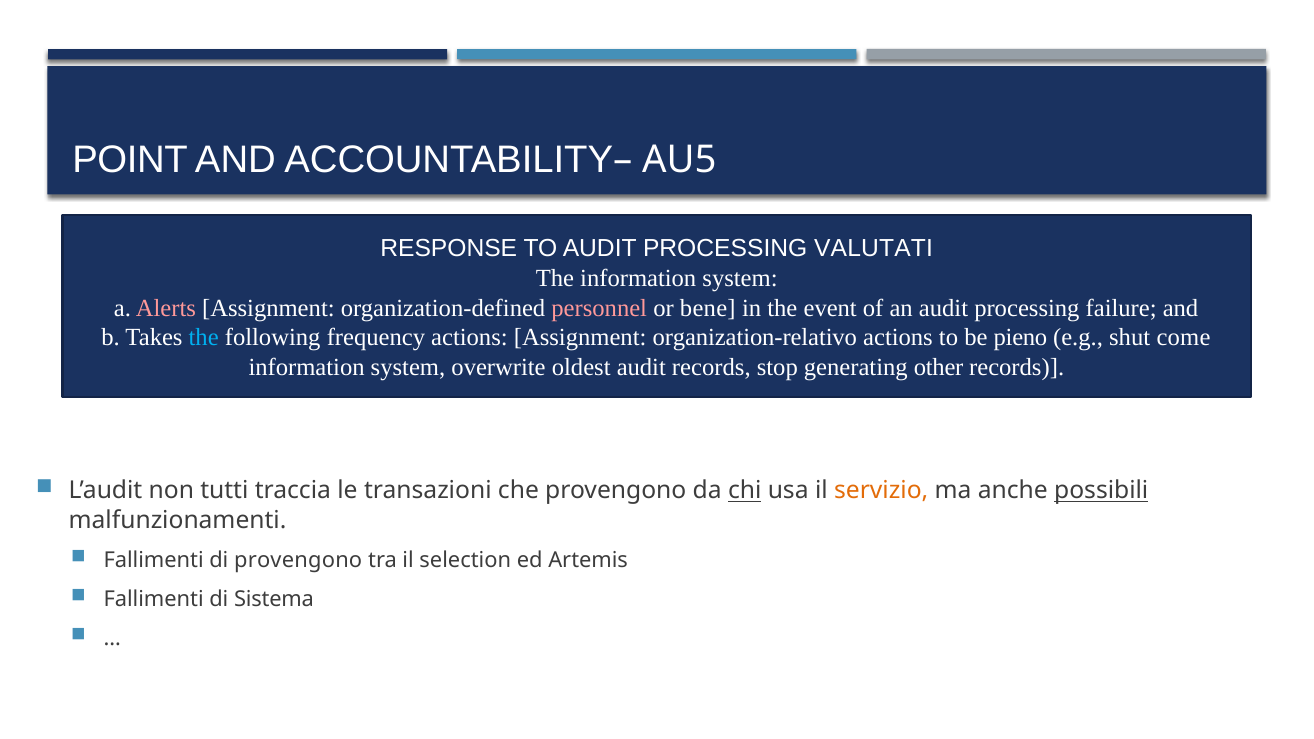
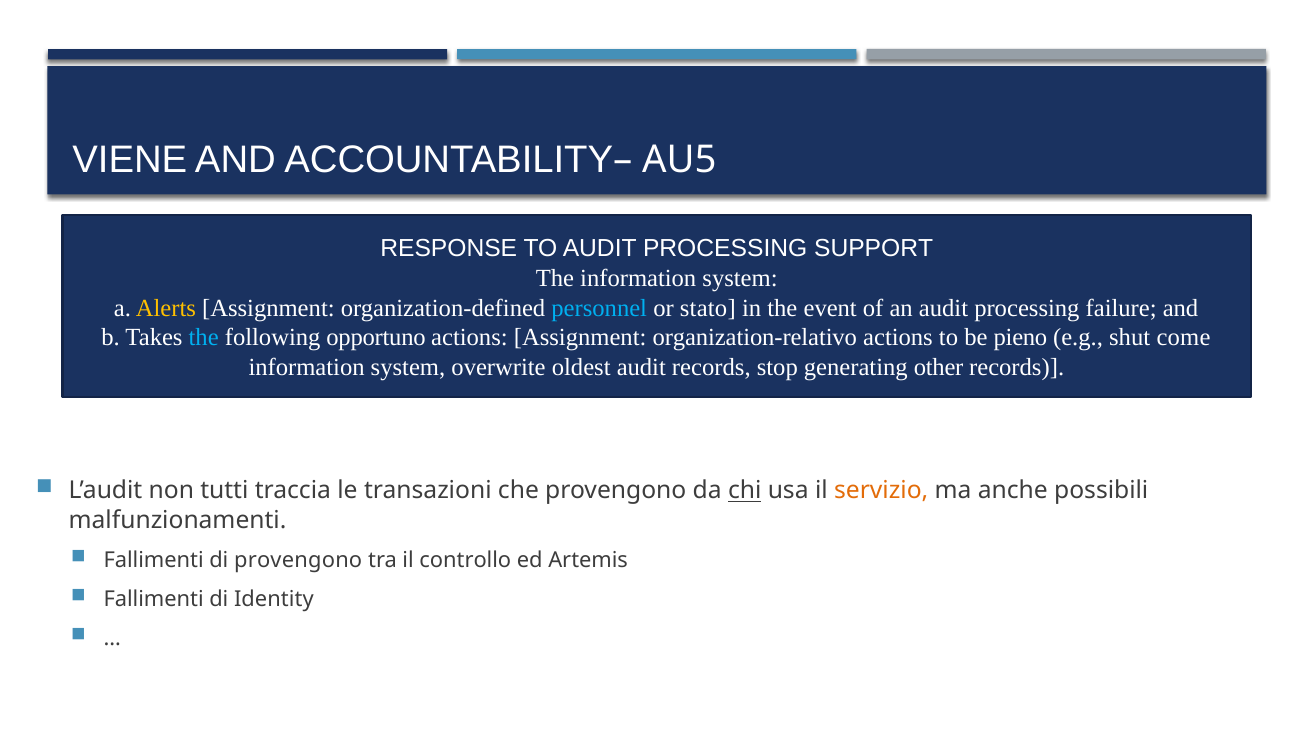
POINT: POINT -> VIENE
VALUTATI: VALUTATI -> SUPPORT
Alerts colour: pink -> yellow
personnel colour: pink -> light blue
bene: bene -> stato
frequency: frequency -> opportuno
possibili underline: present -> none
selection: selection -> controllo
Sistema: Sistema -> Identity
